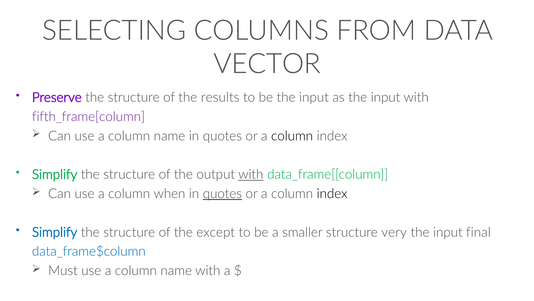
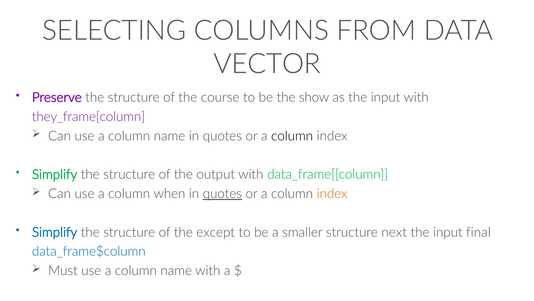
results: results -> course
be the input: input -> show
fifth_frame[column: fifth_frame[column -> they_frame[column
with at (251, 174) underline: present -> none
index at (332, 193) colour: black -> orange
very: very -> next
